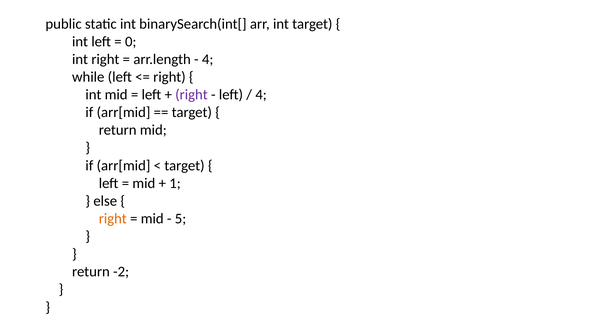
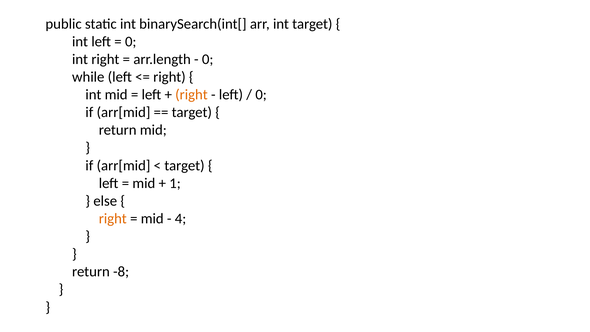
4 at (208, 59): 4 -> 0
right at (191, 95) colour: purple -> orange
4 at (261, 95): 4 -> 0
5: 5 -> 4
-2: -2 -> -8
